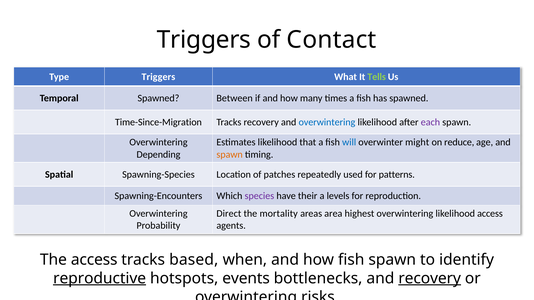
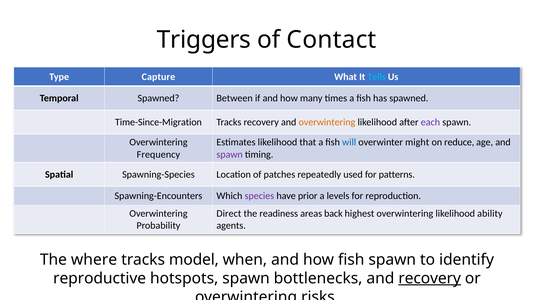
Type Triggers: Triggers -> Capture
Tells colour: light green -> light blue
overwintering at (327, 122) colour: blue -> orange
Depending: Depending -> Frequency
spawn at (230, 155) colour: orange -> purple
their: their -> prior
mortality: mortality -> readiness
area: area -> back
likelihood access: access -> ability
The access: access -> where
based: based -> model
reproductive underline: present -> none
hotspots events: events -> spawn
